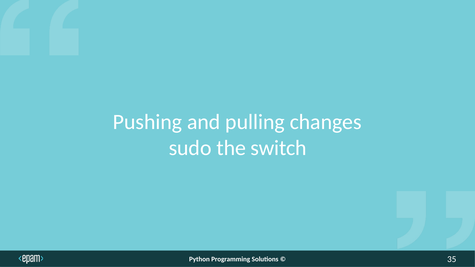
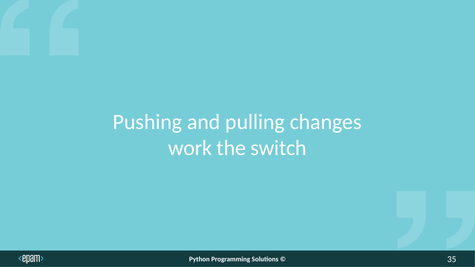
sudo: sudo -> work
